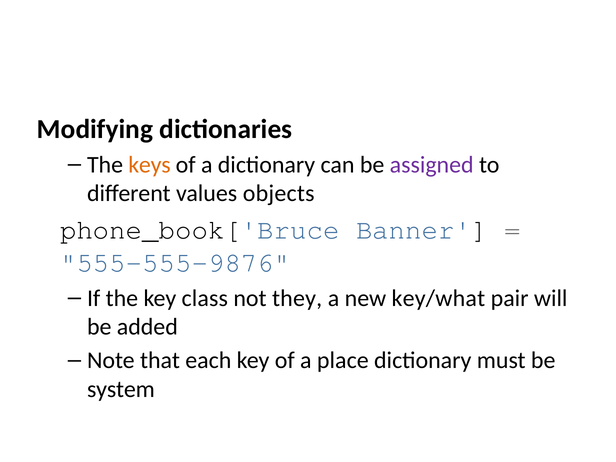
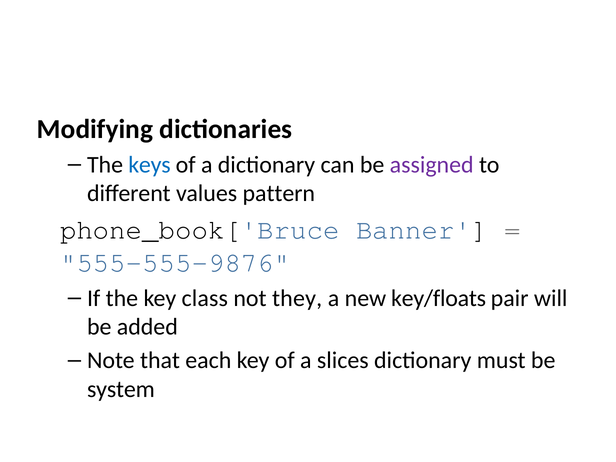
keys colour: orange -> blue
objects: objects -> pattern
key/what: key/what -> key/floats
place: place -> slices
